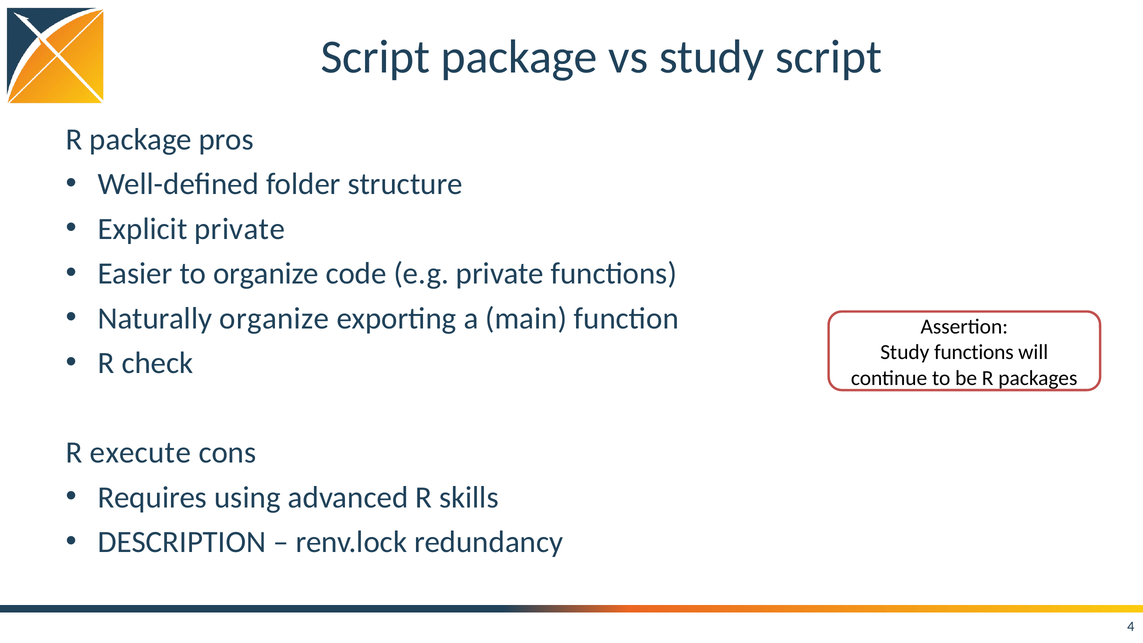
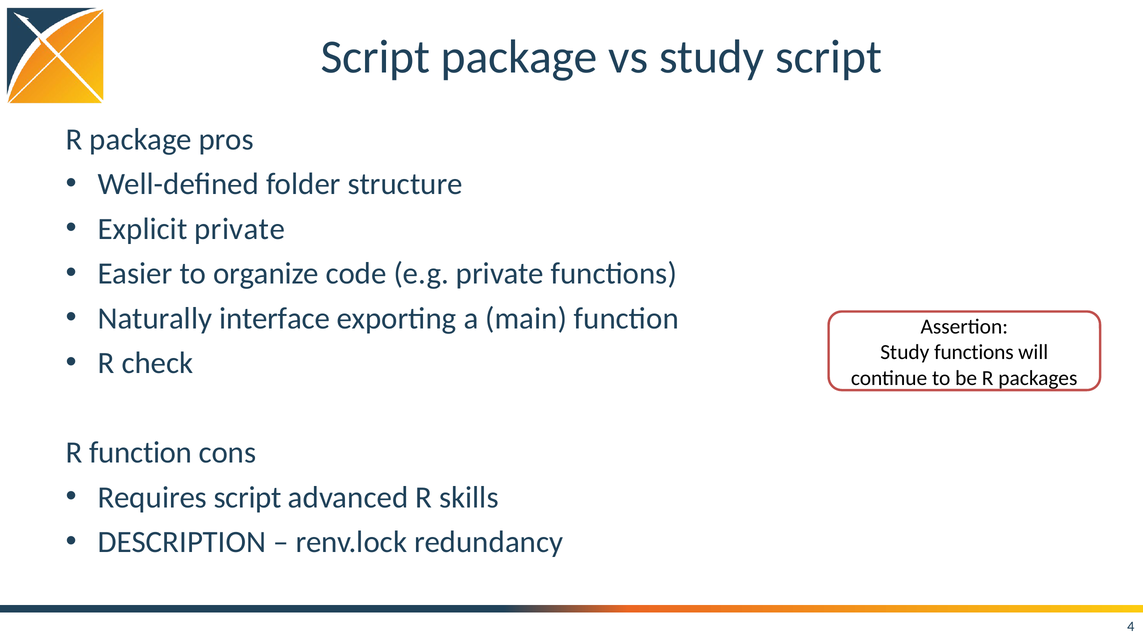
Naturally organize: organize -> interface
R execute: execute -> function
Requires using: using -> script
